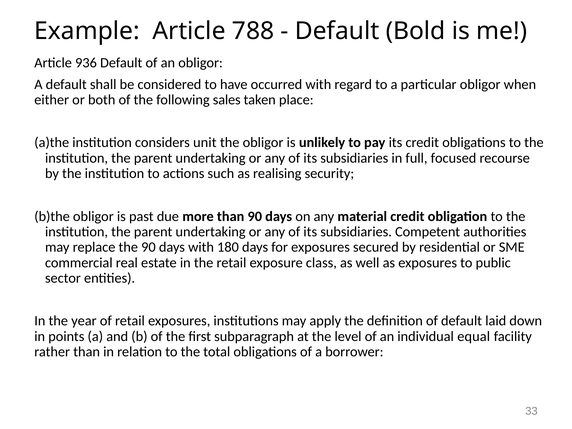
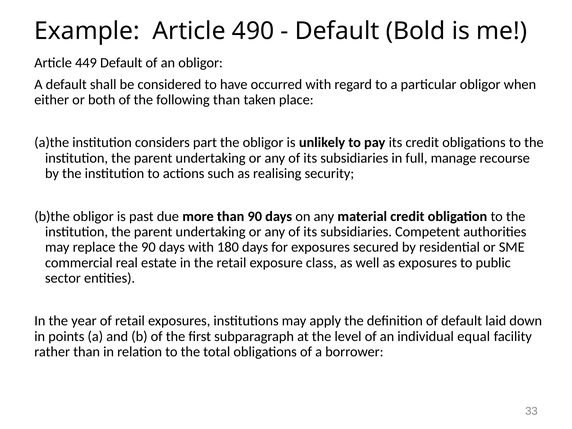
788: 788 -> 490
936: 936 -> 449
following sales: sales -> than
unit: unit -> part
focused: focused -> manage
